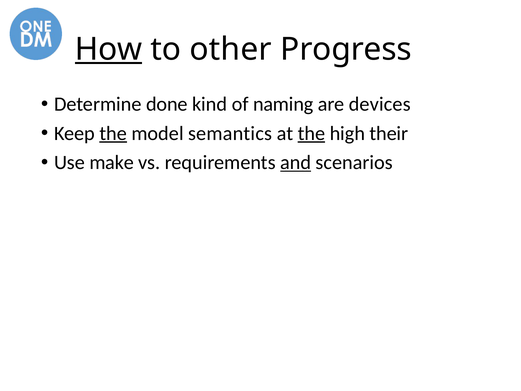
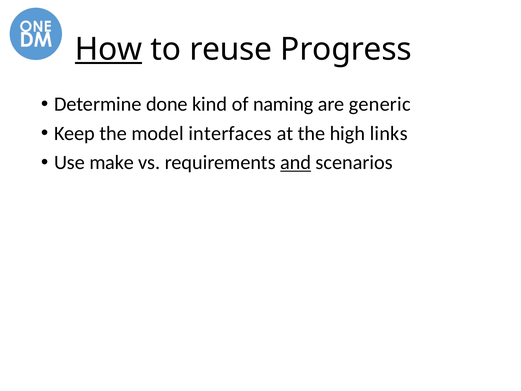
other: other -> reuse
devices: devices -> generic
the at (113, 133) underline: present -> none
semantics: semantics -> interfaces
the at (311, 133) underline: present -> none
their: their -> links
